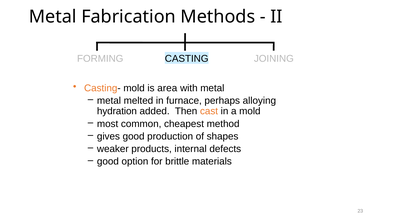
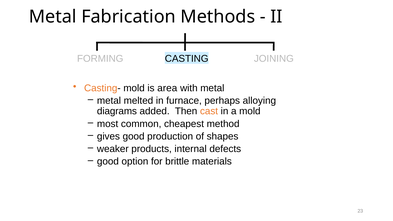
hydration: hydration -> diagrams
